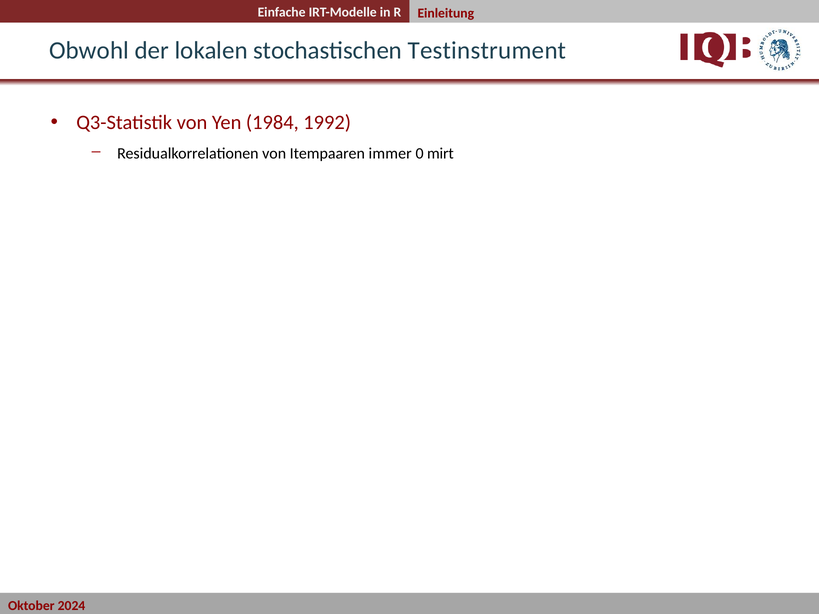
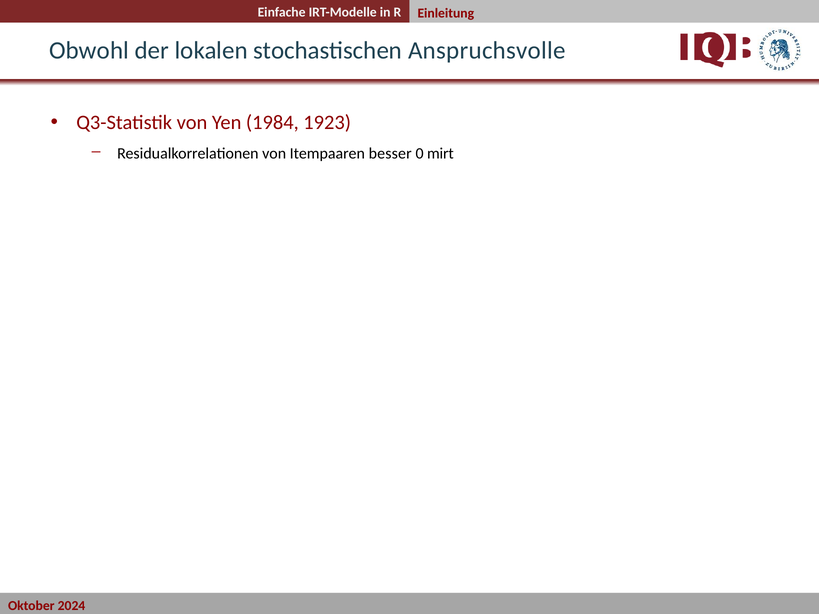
Testinstrument: Testinstrument -> Anspruchsvolle
1992: 1992 -> 1923
immer: immer -> besser
